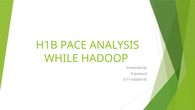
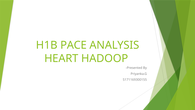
WHILE: WHILE -> HEART
